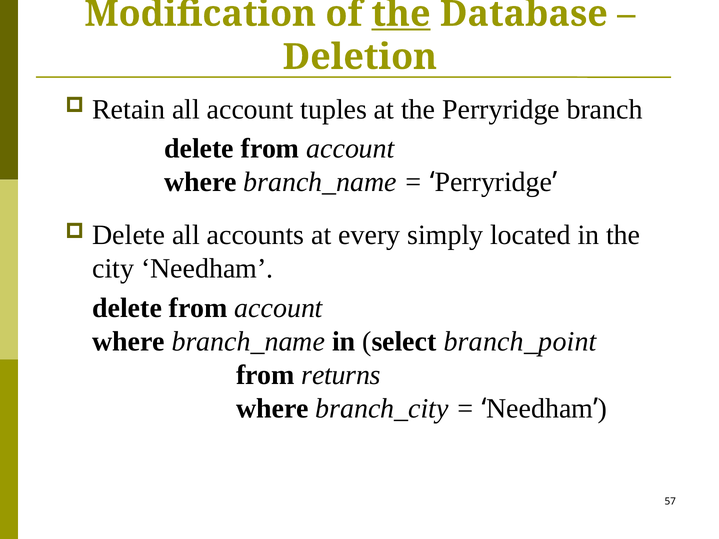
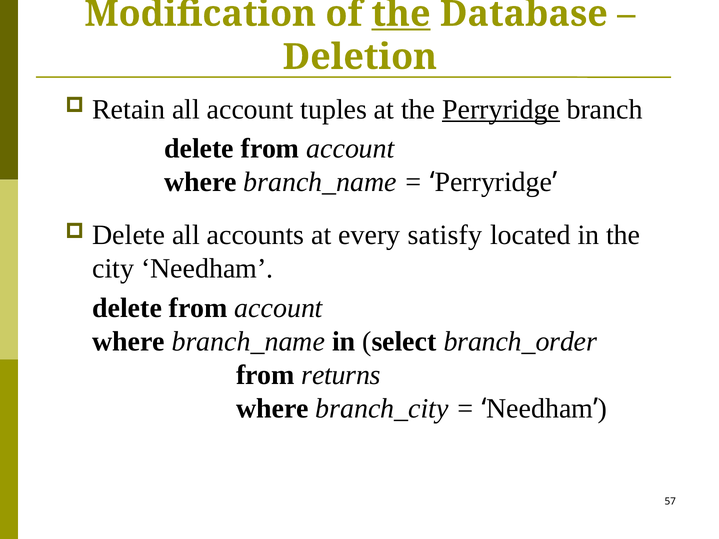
Perryridge at (501, 109) underline: none -> present
simply: simply -> satisfy
branch_point: branch_point -> branch_order
